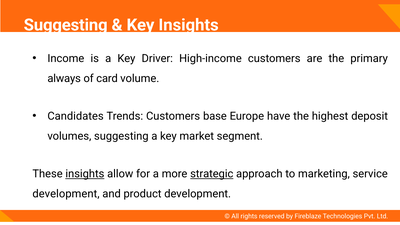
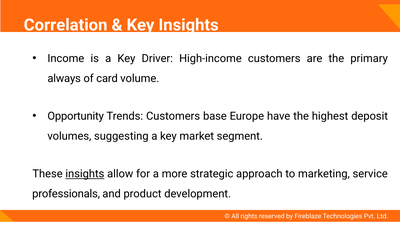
Suggesting at (66, 25): Suggesting -> Correlation
Candidates: Candidates -> Opportunity
strategic underline: present -> none
development at (66, 194): development -> professionals
